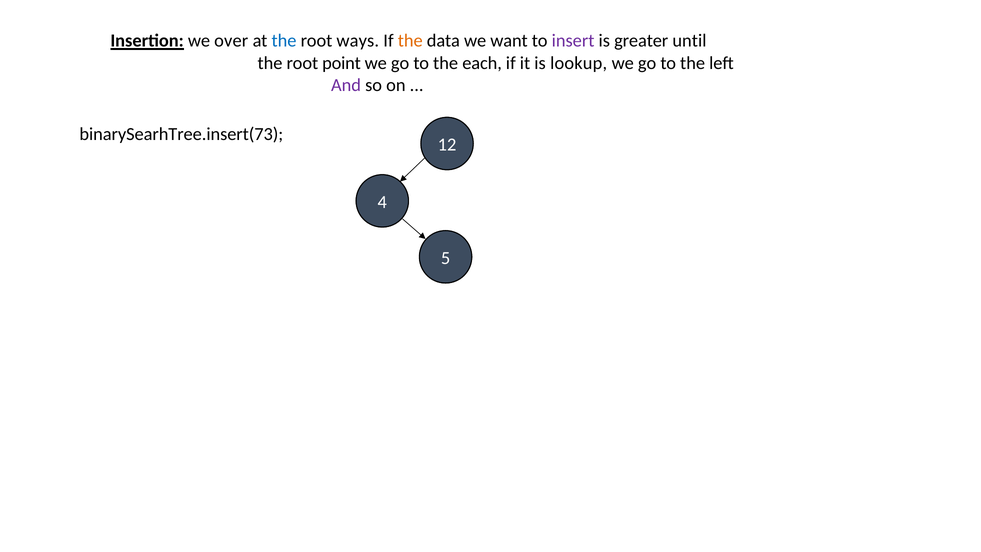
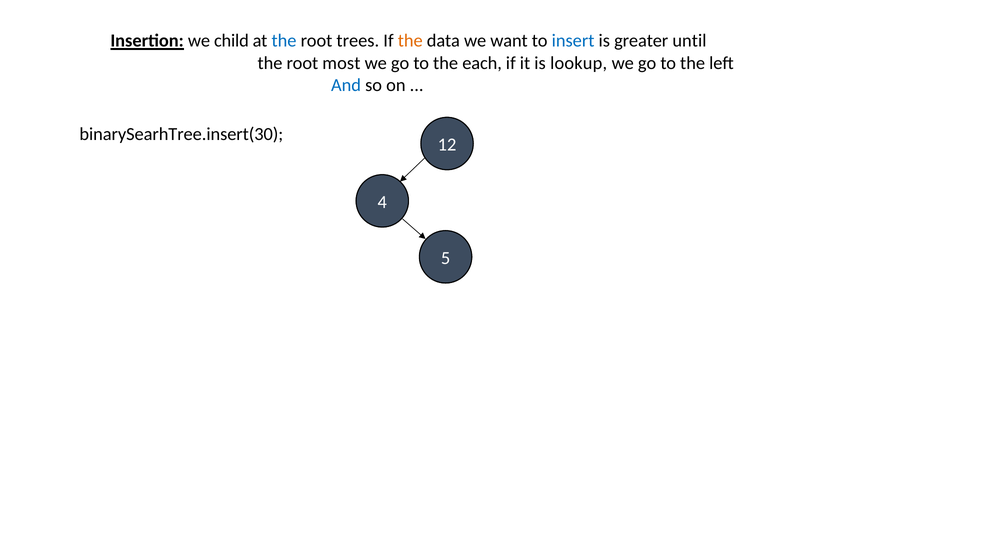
over: over -> child
ways: ways -> trees
insert colour: purple -> blue
point: point -> most
And colour: purple -> blue
binarySearhTree.insert(73: binarySearhTree.insert(73 -> binarySearhTree.insert(30
